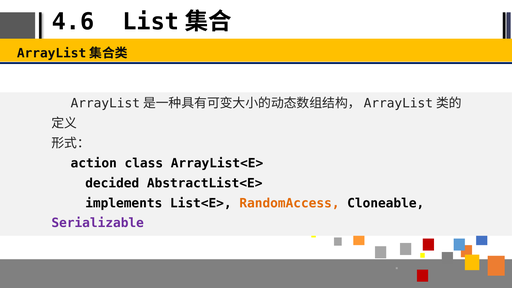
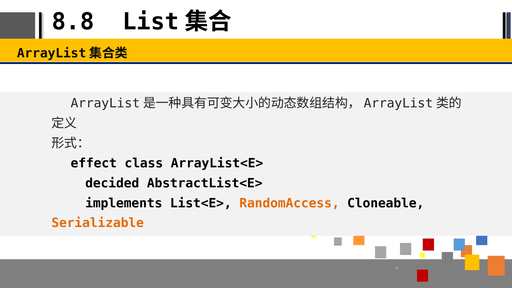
4.6: 4.6 -> 8.8
action: action -> effect
Serializable colour: purple -> orange
